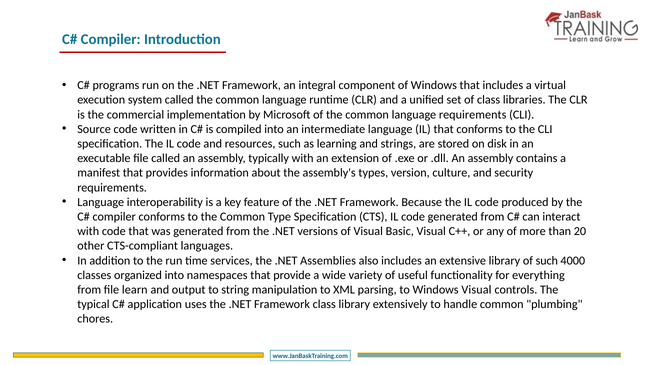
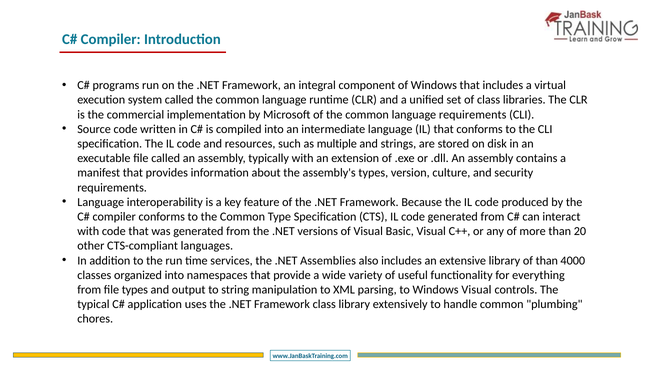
learning: learning -> multiple
of such: such -> than
file learn: learn -> types
